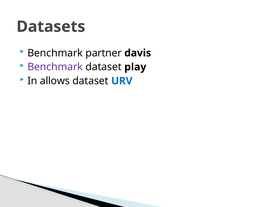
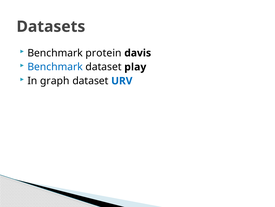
partner: partner -> protein
Benchmark at (55, 67) colour: purple -> blue
allows: allows -> graph
